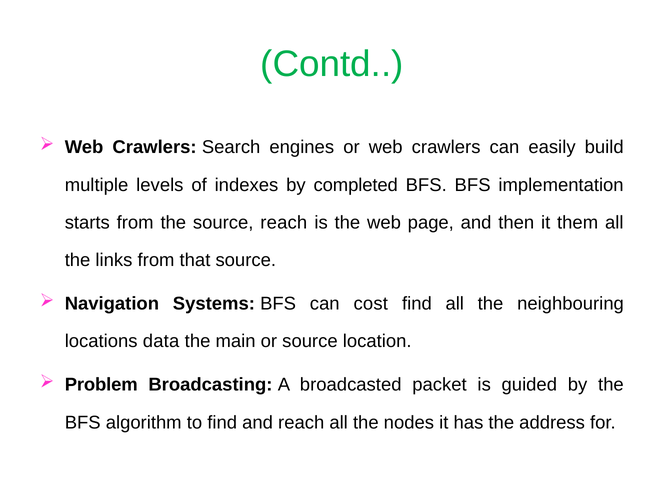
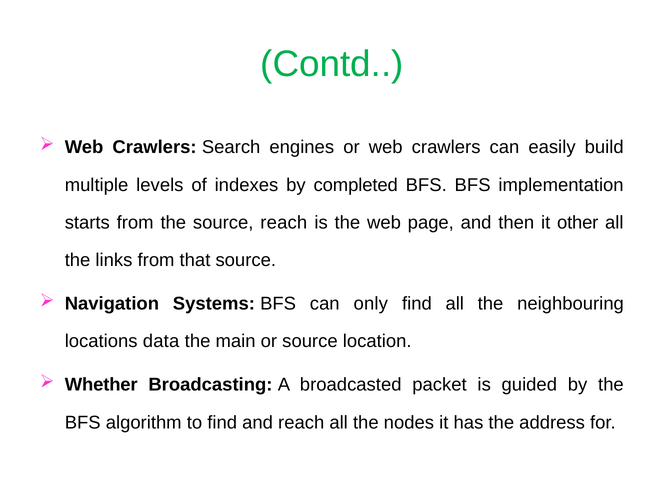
them: them -> other
cost: cost -> only
Problem: Problem -> Whether
